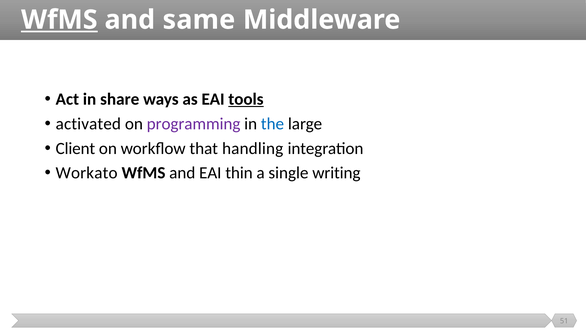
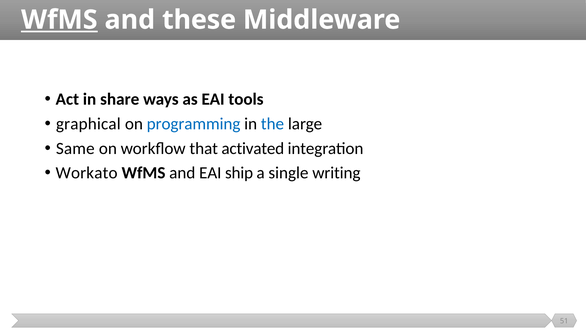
same: same -> these
tools underline: present -> none
activated: activated -> graphical
programming colour: purple -> blue
Client: Client -> Same
handling: handling -> activated
thin: thin -> ship
